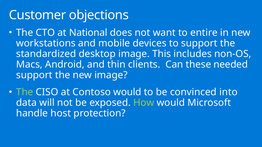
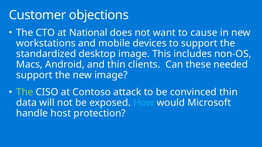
entire: entire -> cause
Contoso would: would -> attack
convinced into: into -> thin
How colour: light green -> light blue
